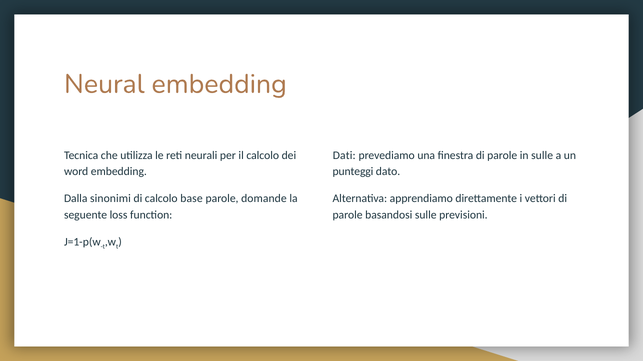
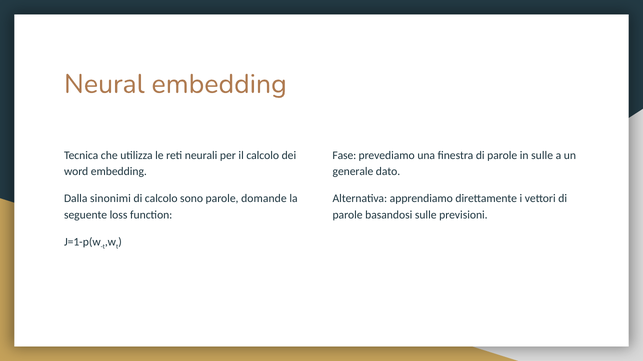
Dati: Dati -> Fase
punteggi: punteggi -> generale
base: base -> sono
